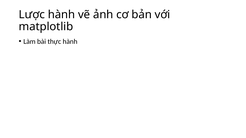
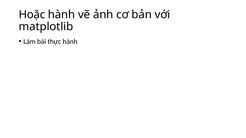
Lược: Lược -> Hoặc
